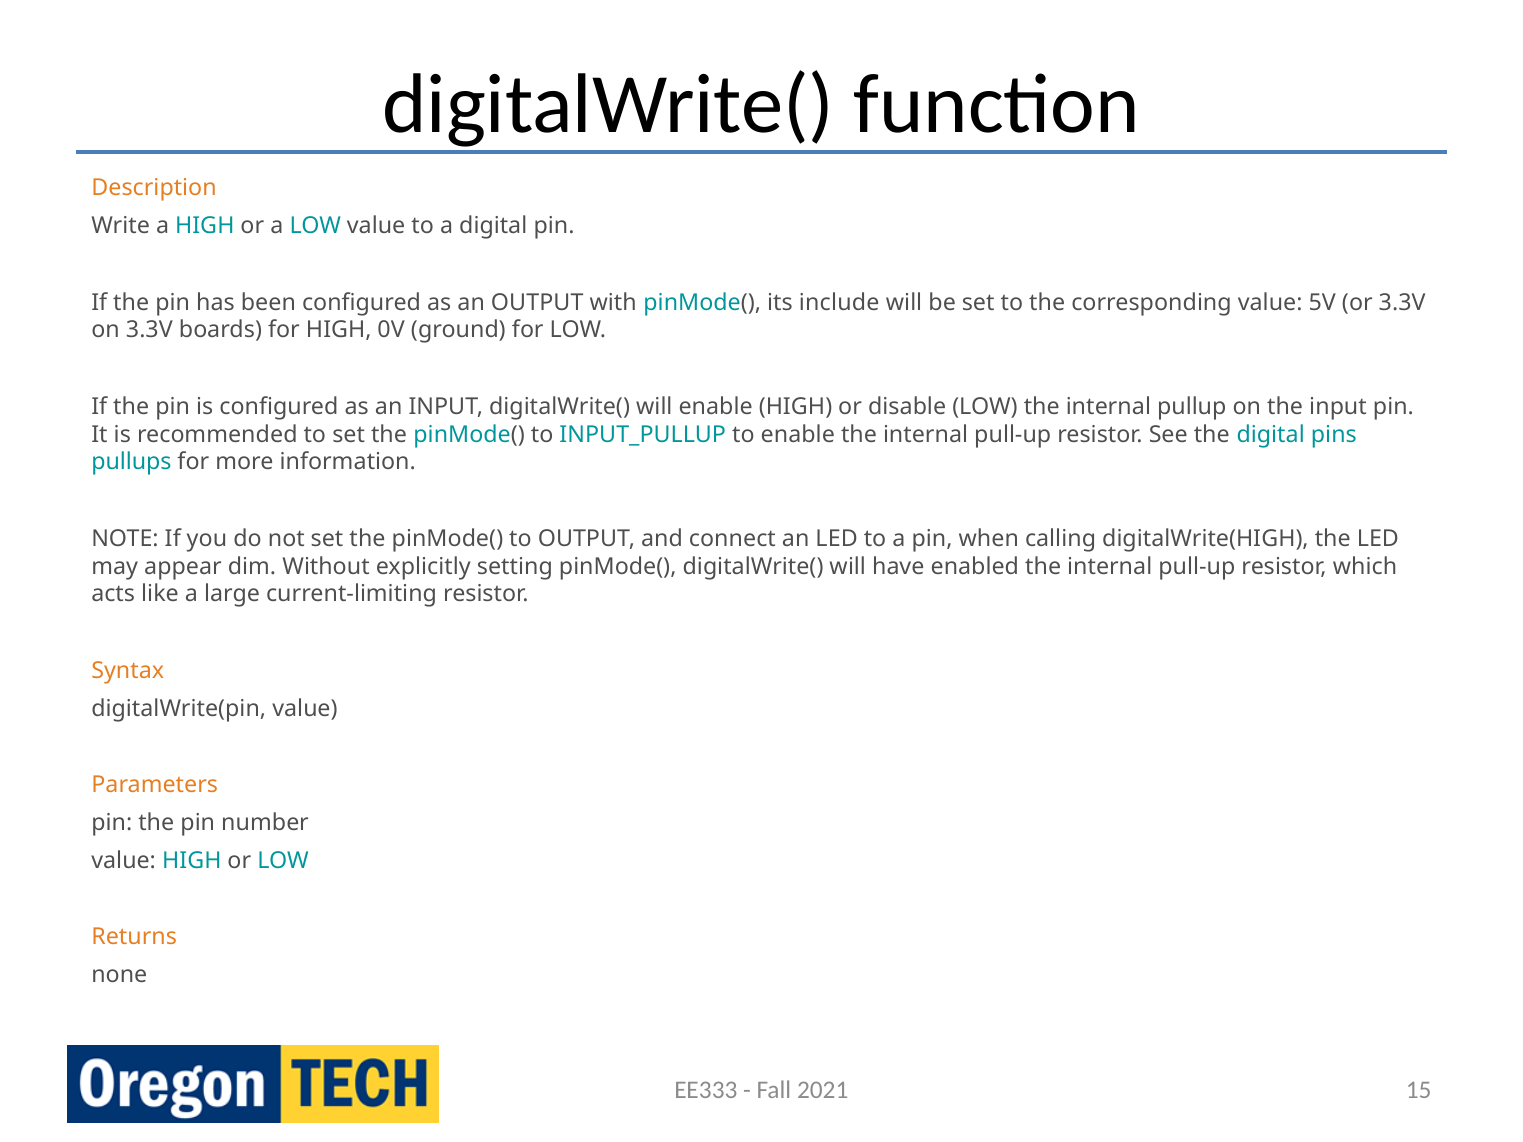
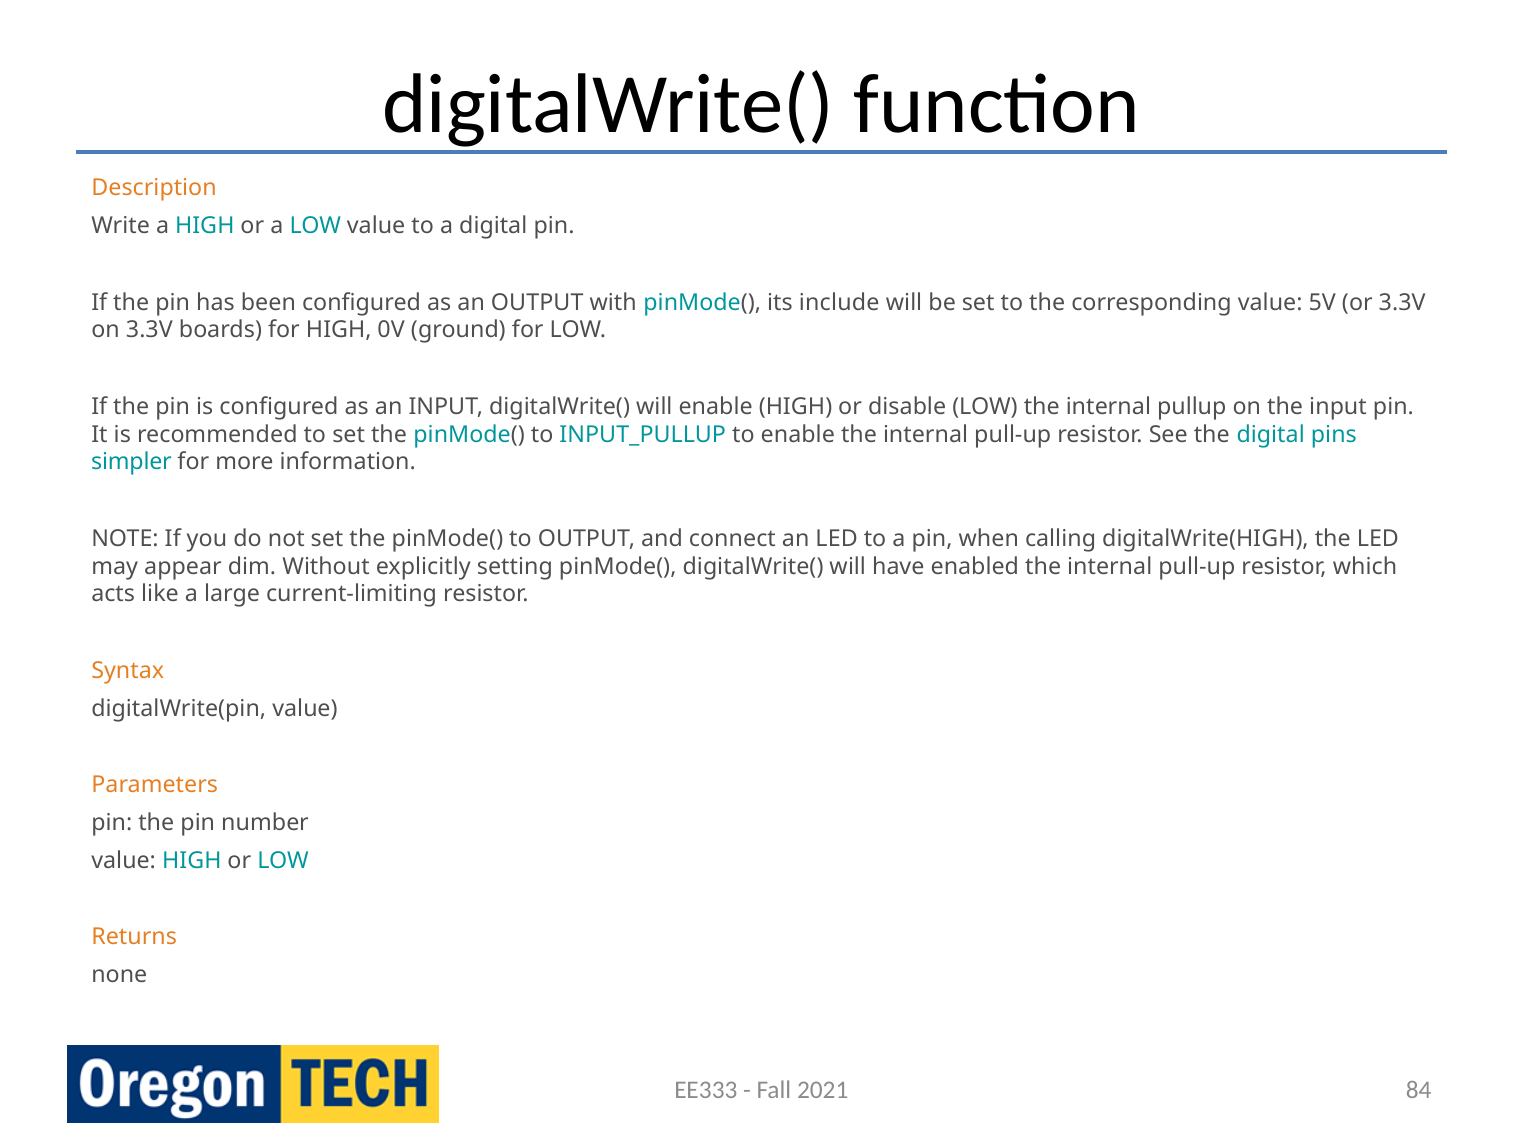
pullups: pullups -> simpler
15: 15 -> 84
